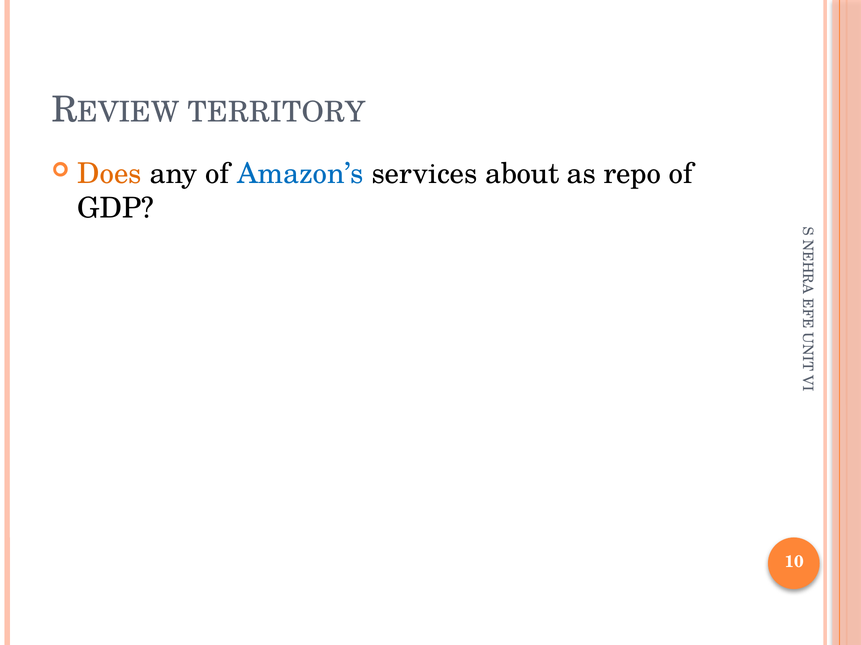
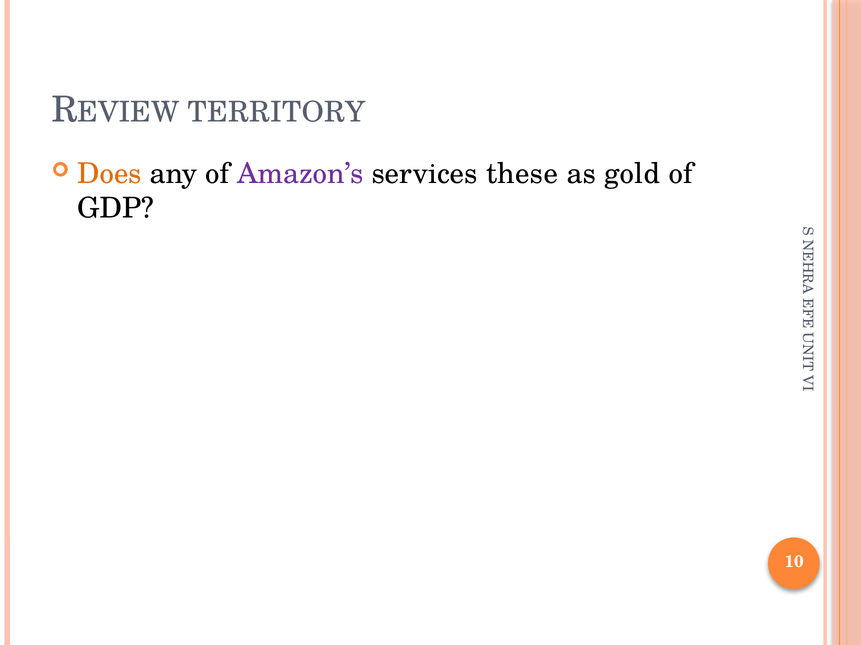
Amazon’s colour: blue -> purple
about: about -> these
repo: repo -> gold
